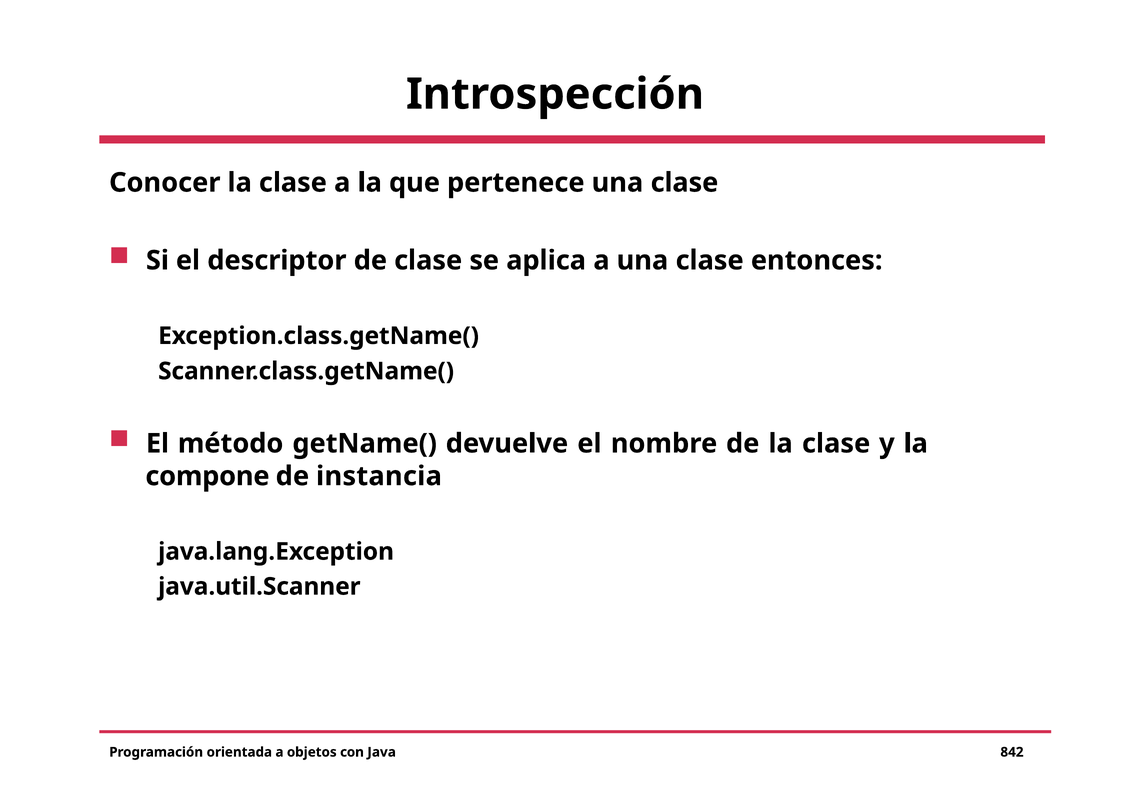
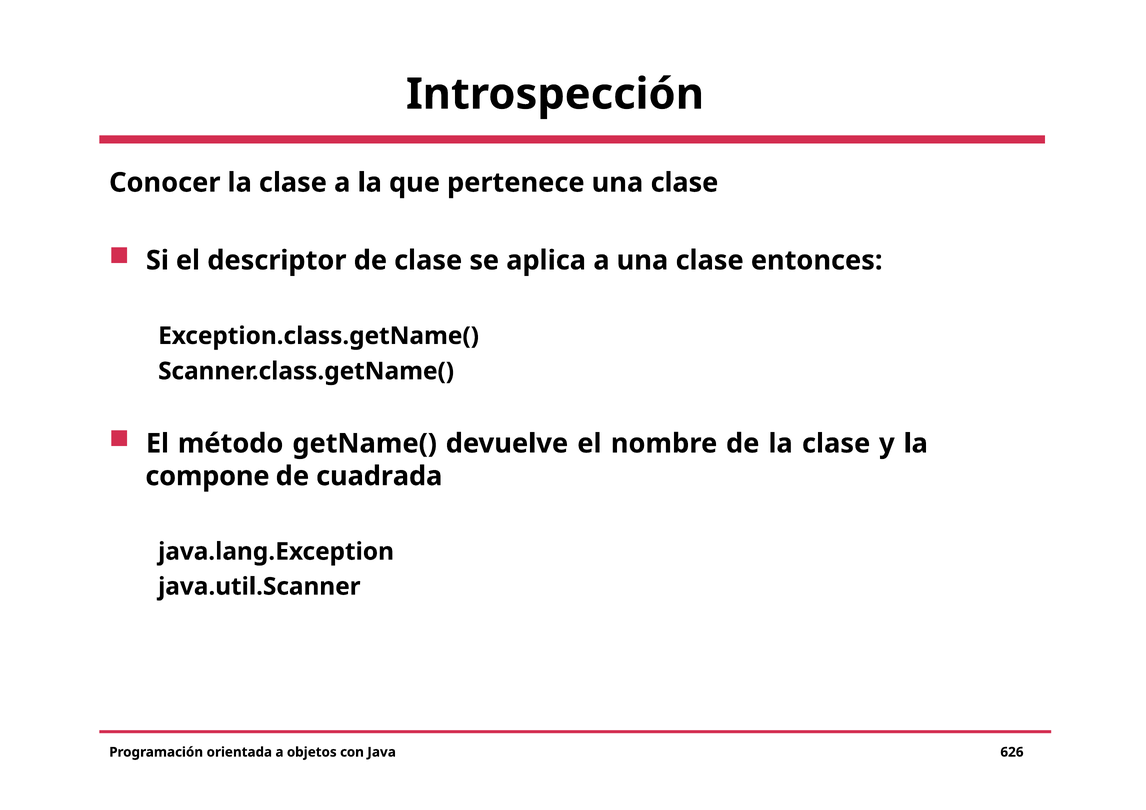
instancia: instancia -> cuadrada
842: 842 -> 626
